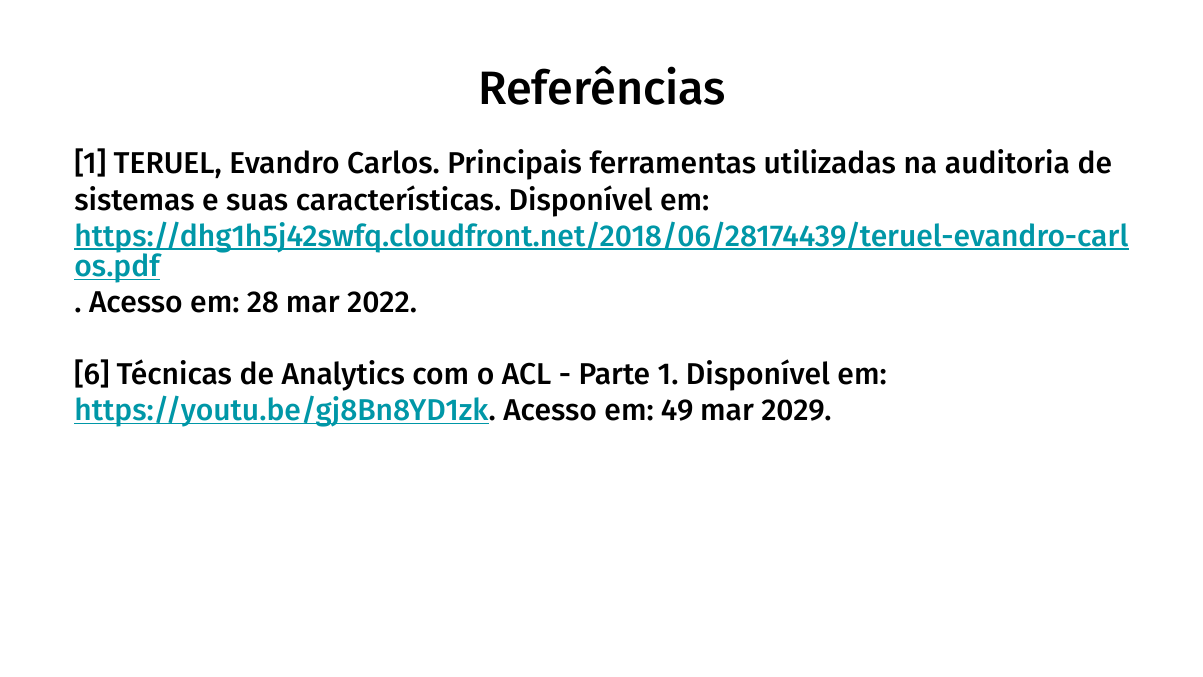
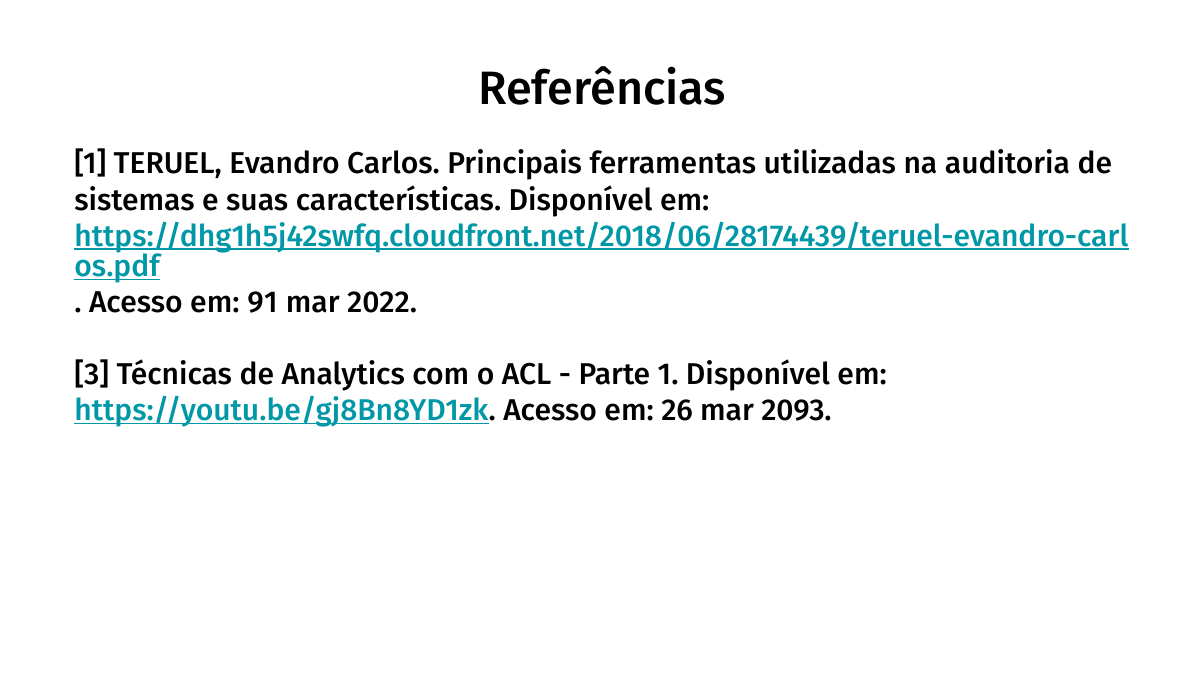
28: 28 -> 91
6: 6 -> 3
49: 49 -> 26
2029: 2029 -> 2093
